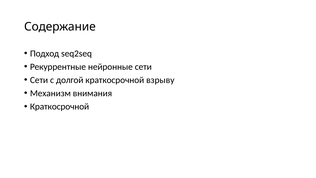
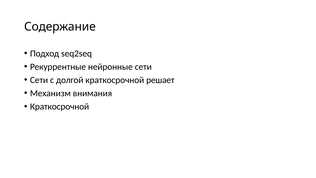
взрыву: взрыву -> решает
